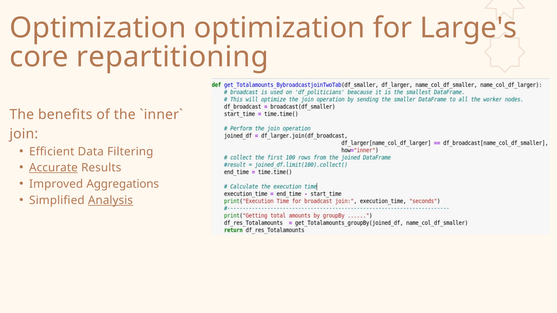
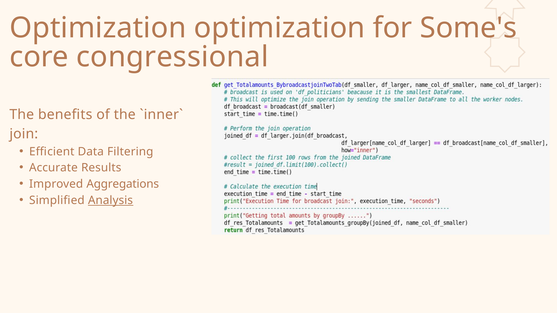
Large's: Large's -> Some's
repartitioning: repartitioning -> congressional
Accurate underline: present -> none
